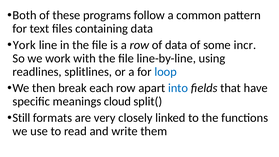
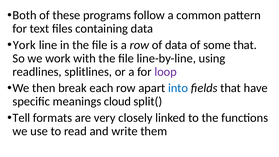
some incr: incr -> that
loop colour: blue -> purple
Still: Still -> Tell
